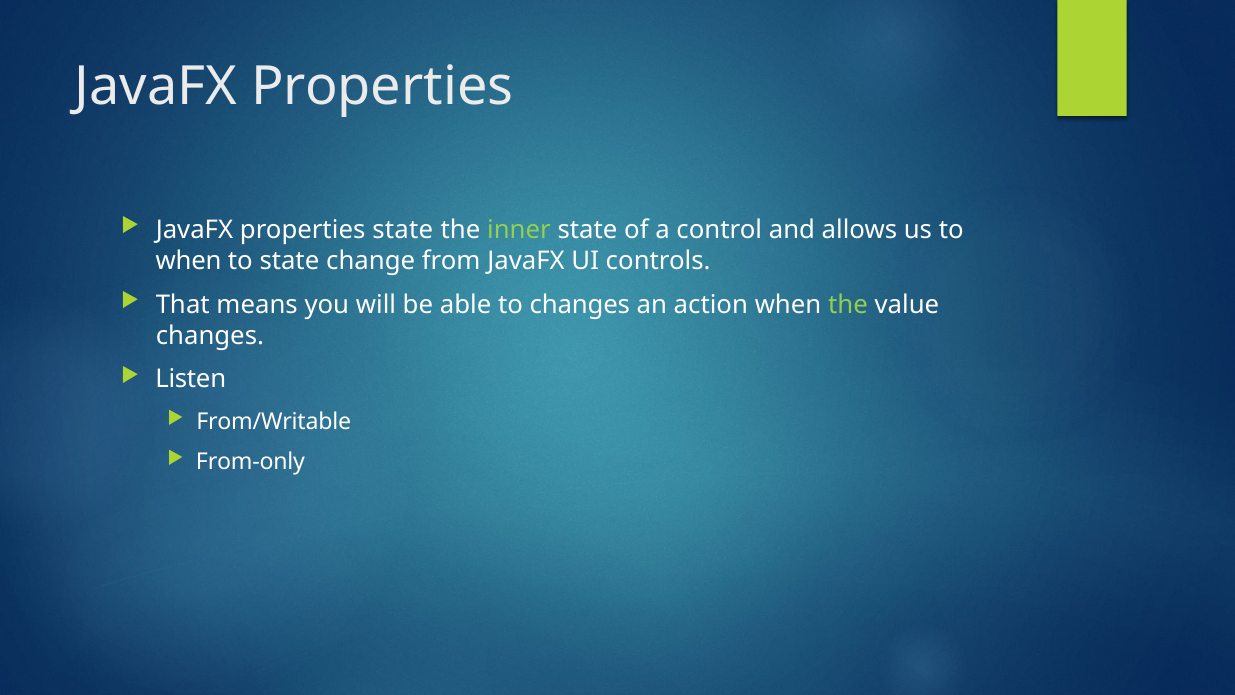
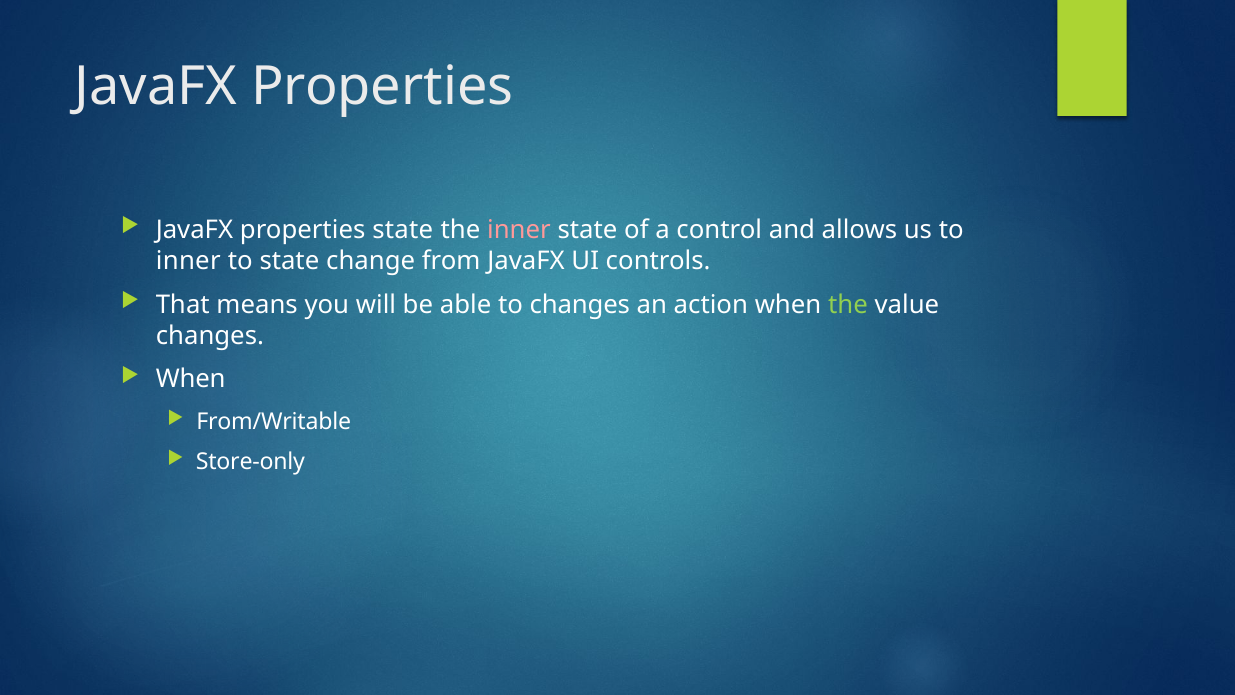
inner at (519, 230) colour: light green -> pink
when at (189, 261): when -> inner
Listen at (191, 379): Listen -> When
From-only: From-only -> Store-only
